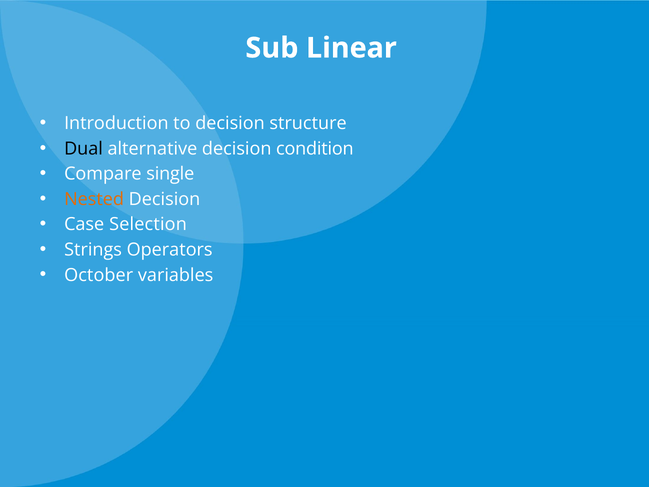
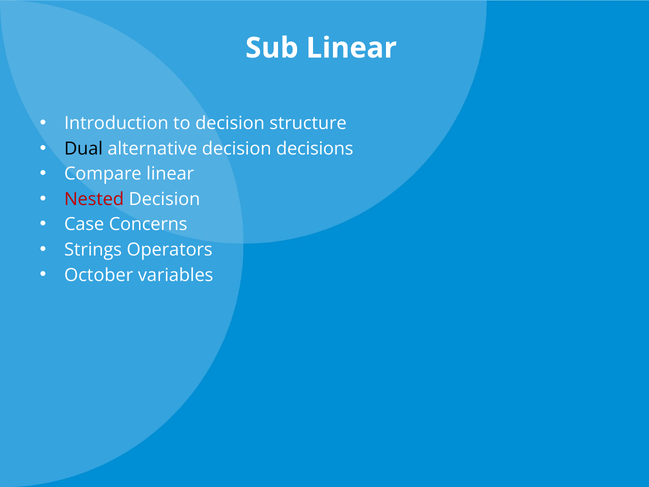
condition: condition -> decisions
Compare single: single -> linear
Nested colour: orange -> red
Selection: Selection -> Concerns
